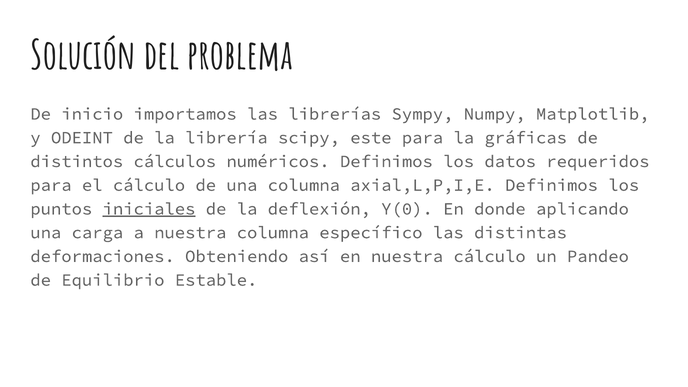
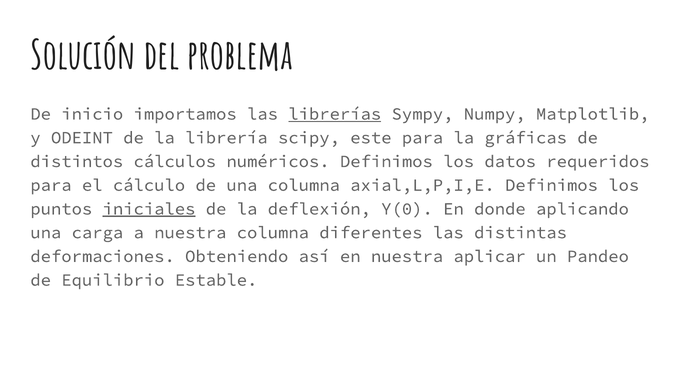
librerías underline: none -> present
específico: específico -> diferentes
nuestra cálculo: cálculo -> aplicar
